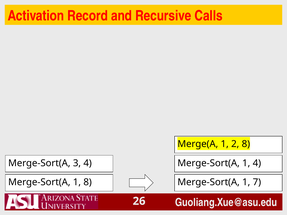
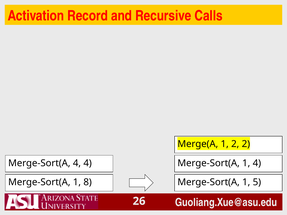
2 8: 8 -> 2
Merge-Sort(A 3: 3 -> 4
7: 7 -> 5
